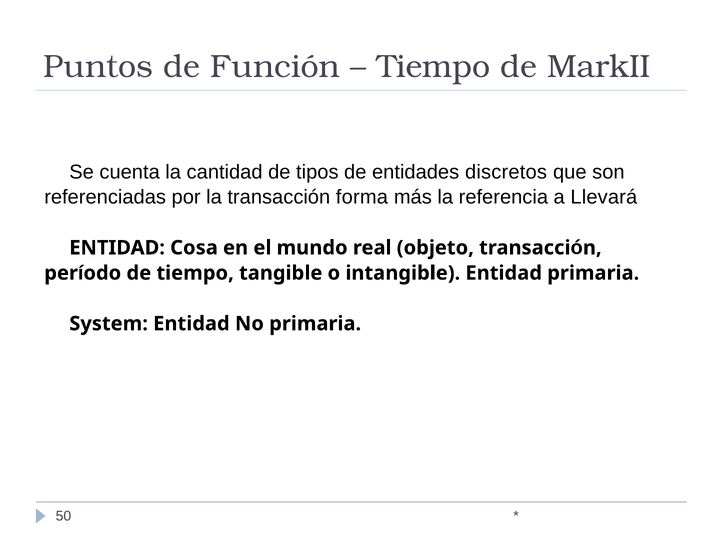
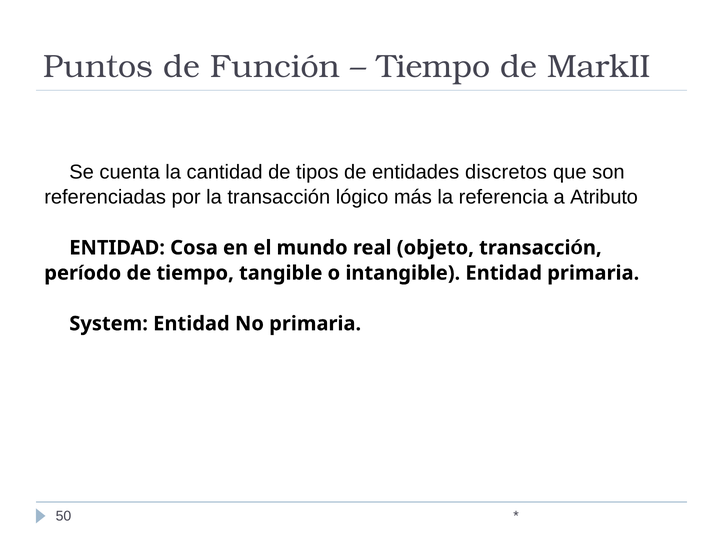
forma: forma -> lógico
Llevará: Llevará -> Atributo
